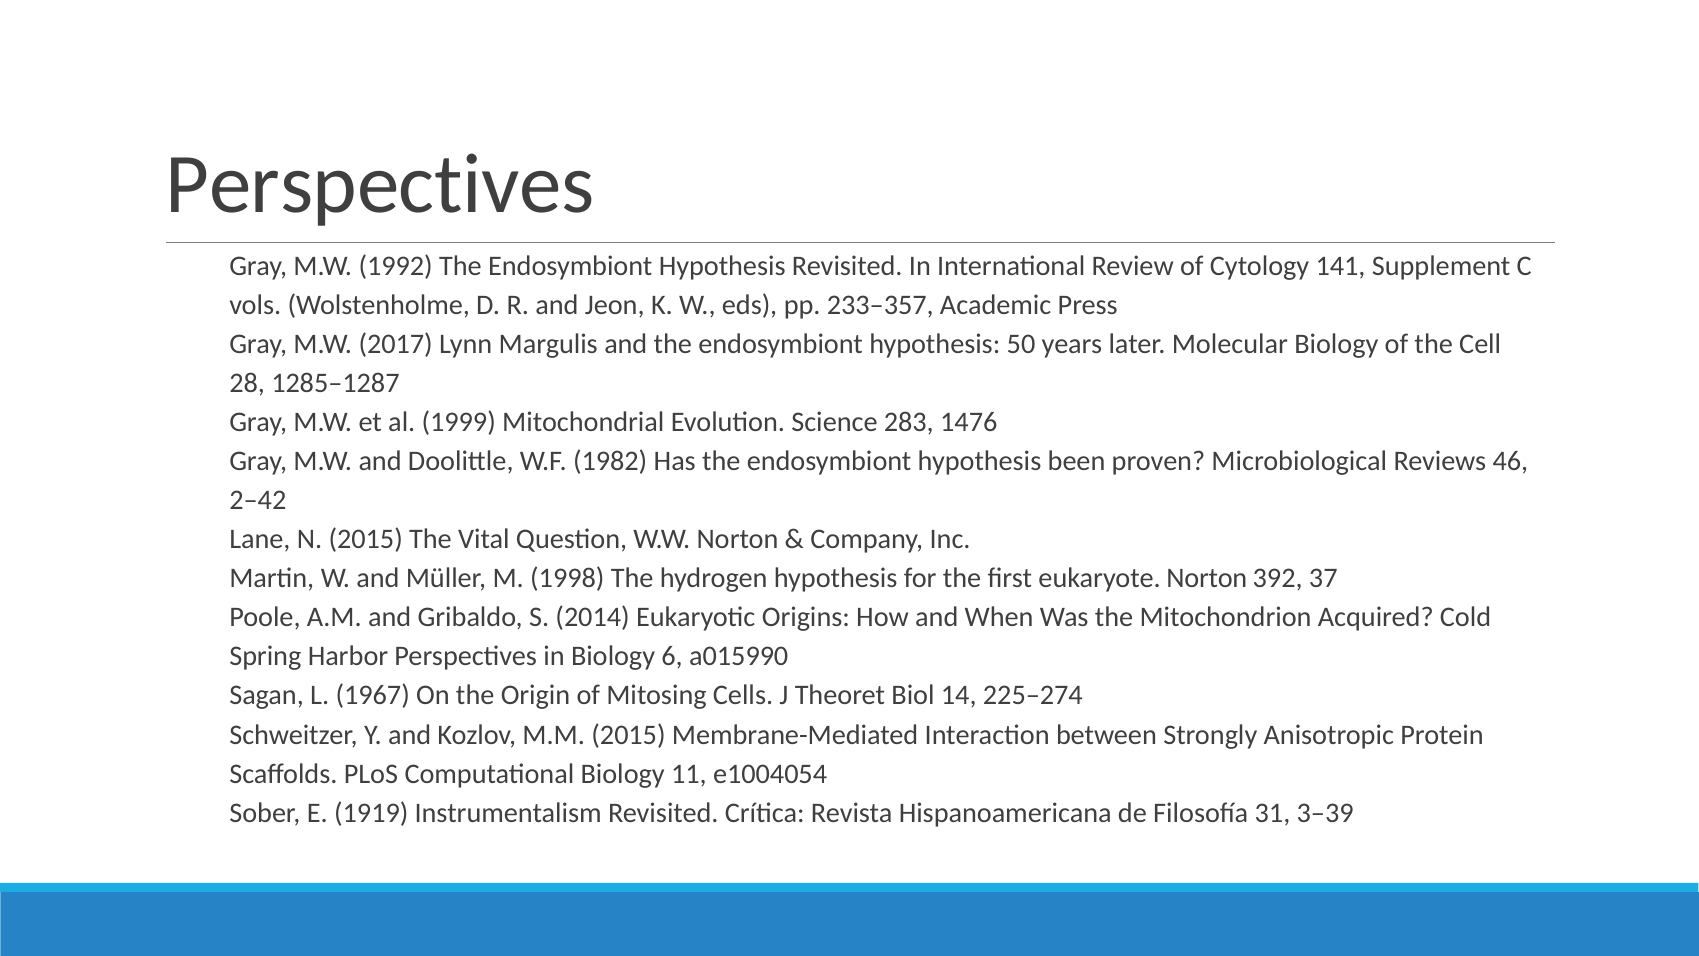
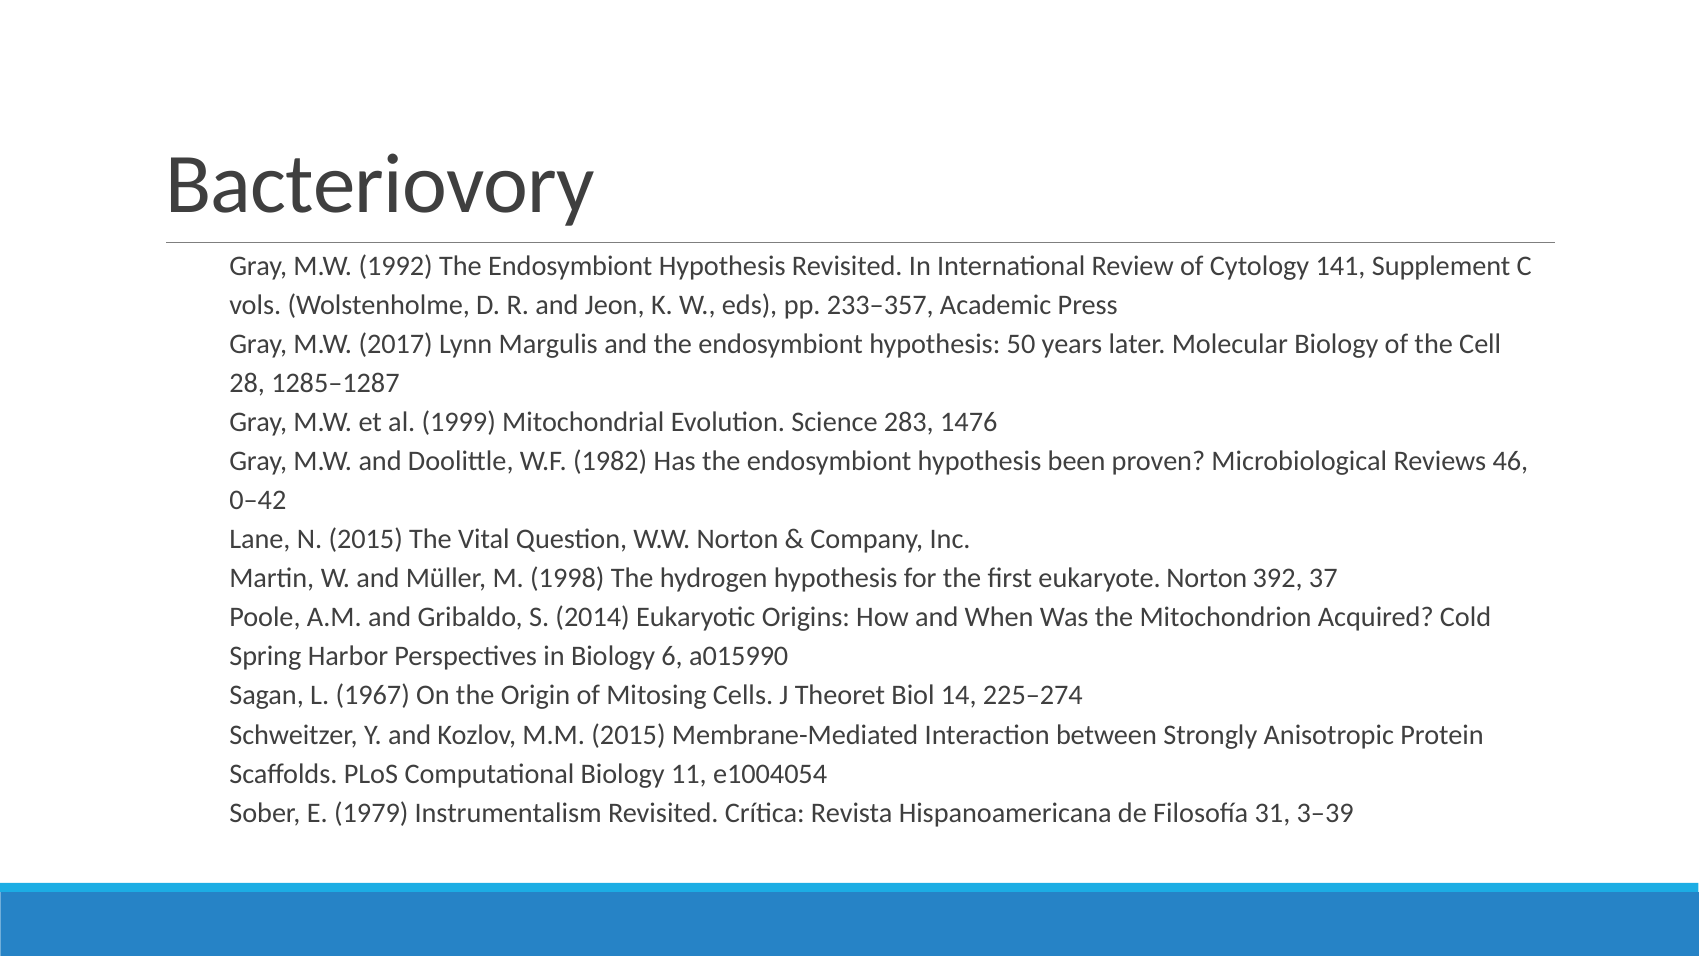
Perspectives at (380, 184): Perspectives -> Bacteriovory
2–42: 2–42 -> 0–42
1919: 1919 -> 1979
